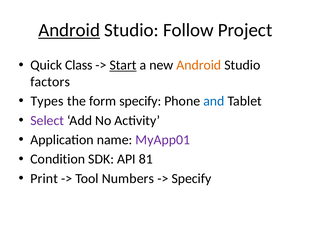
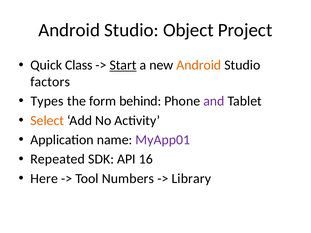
Android at (69, 30) underline: present -> none
Follow: Follow -> Object
form specify: specify -> behind
and colour: blue -> purple
Select colour: purple -> orange
Condition: Condition -> Repeated
81: 81 -> 16
Print: Print -> Here
Specify at (191, 179): Specify -> Library
